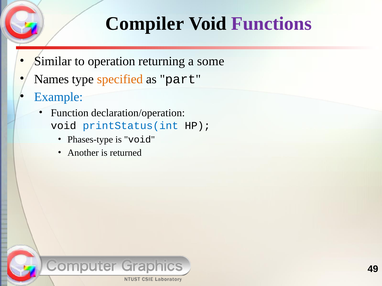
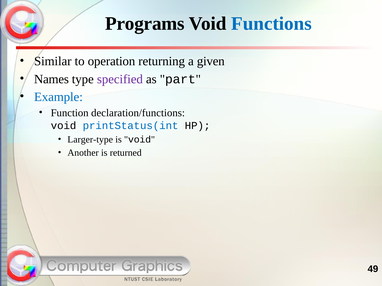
Compiler: Compiler -> Programs
Functions colour: purple -> blue
some: some -> given
specified colour: orange -> purple
declaration/operation: declaration/operation -> declaration/functions
Phases-type: Phases-type -> Larger-type
